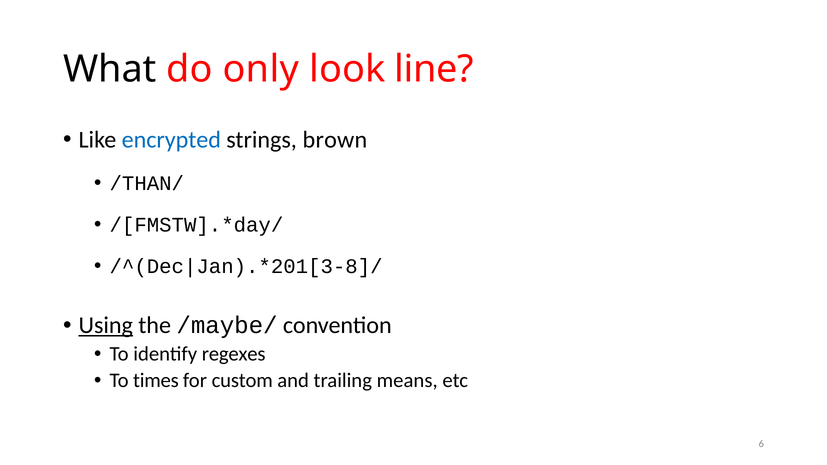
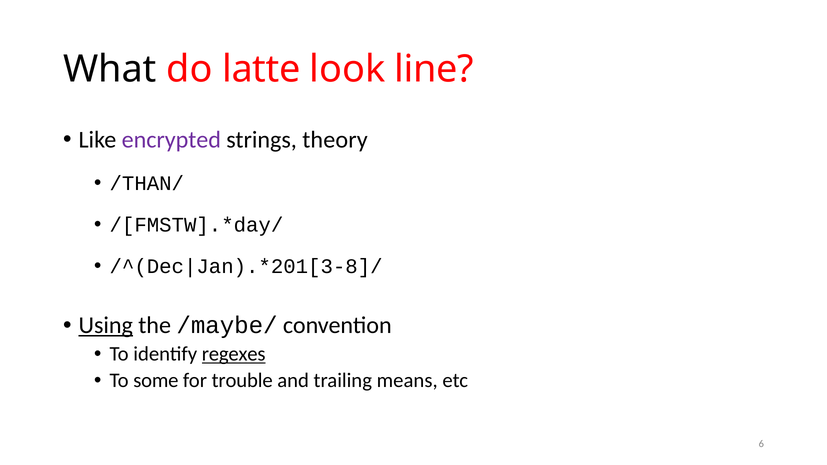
only: only -> latte
encrypted colour: blue -> purple
brown: brown -> theory
regexes underline: none -> present
times: times -> some
custom: custom -> trouble
